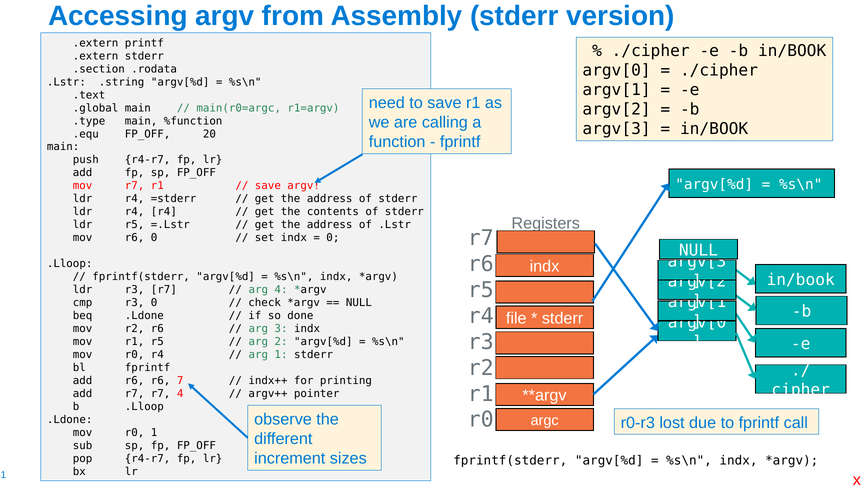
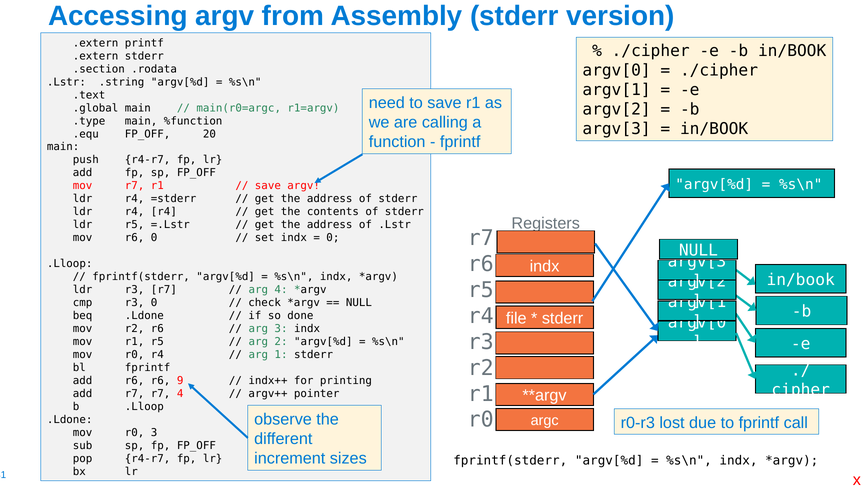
7: 7 -> 9
r0 1: 1 -> 3
